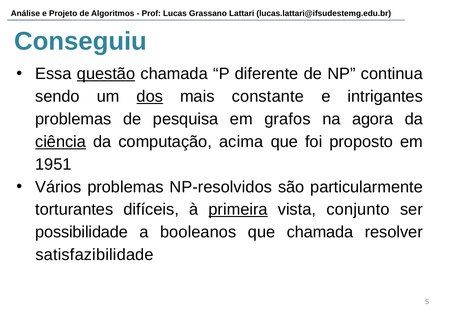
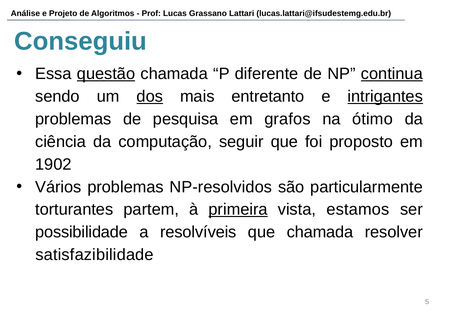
continua underline: none -> present
constante: constante -> entretanto
intrigantes underline: none -> present
agora: agora -> ótimo
ciência underline: present -> none
acima: acima -> seguir
1951: 1951 -> 1902
difíceis: difíceis -> partem
conjunto: conjunto -> estamos
booleanos: booleanos -> resolvíveis
